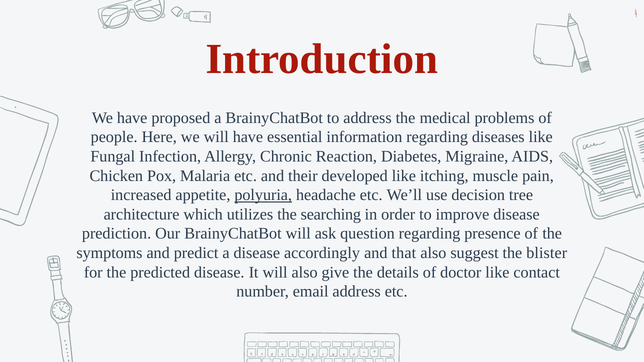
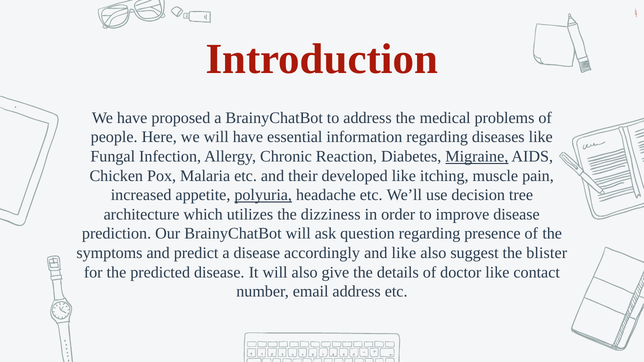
Migraine underline: none -> present
searching: searching -> dizziness
and that: that -> like
